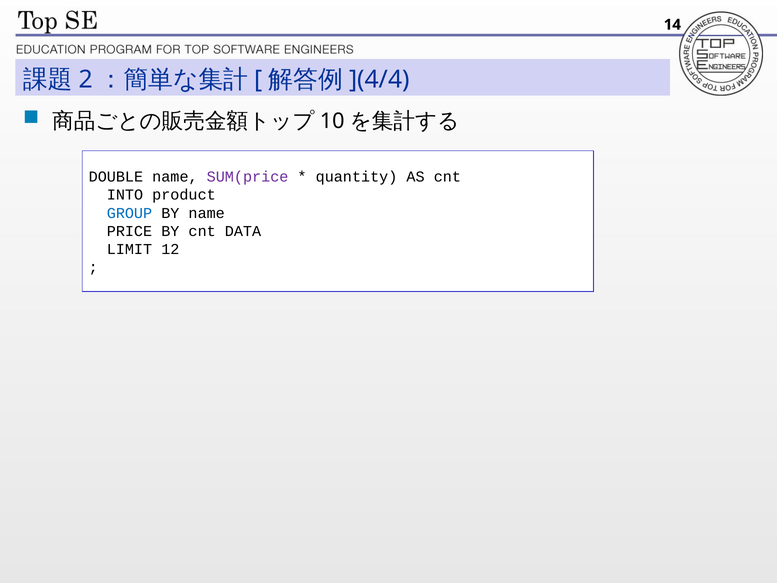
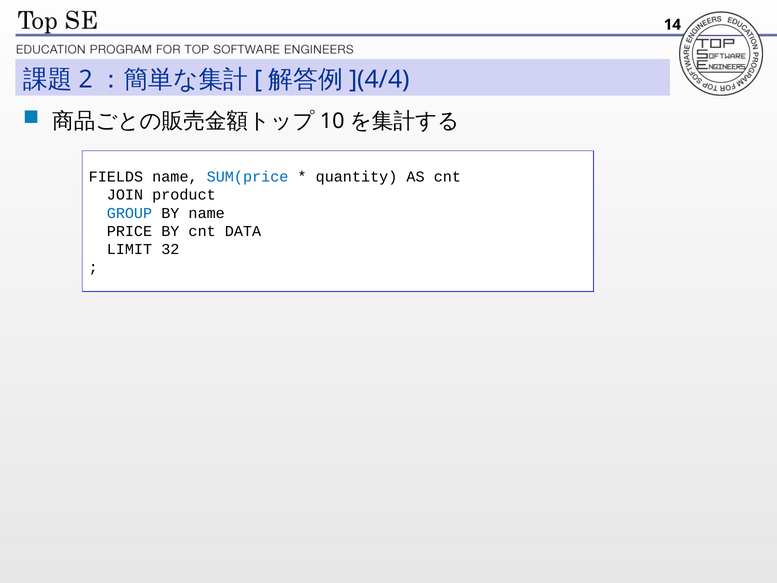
DOUBLE: DOUBLE -> FIELDS
SUM(price colour: purple -> blue
INTO: INTO -> JOIN
12: 12 -> 32
